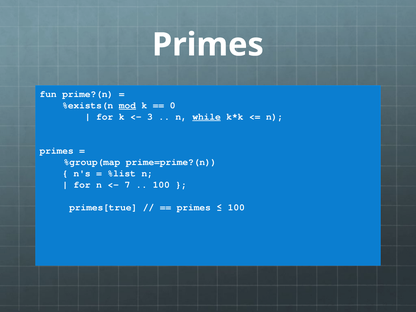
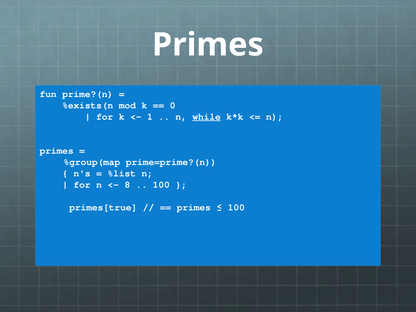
mod underline: present -> none
3: 3 -> 1
7: 7 -> 8
